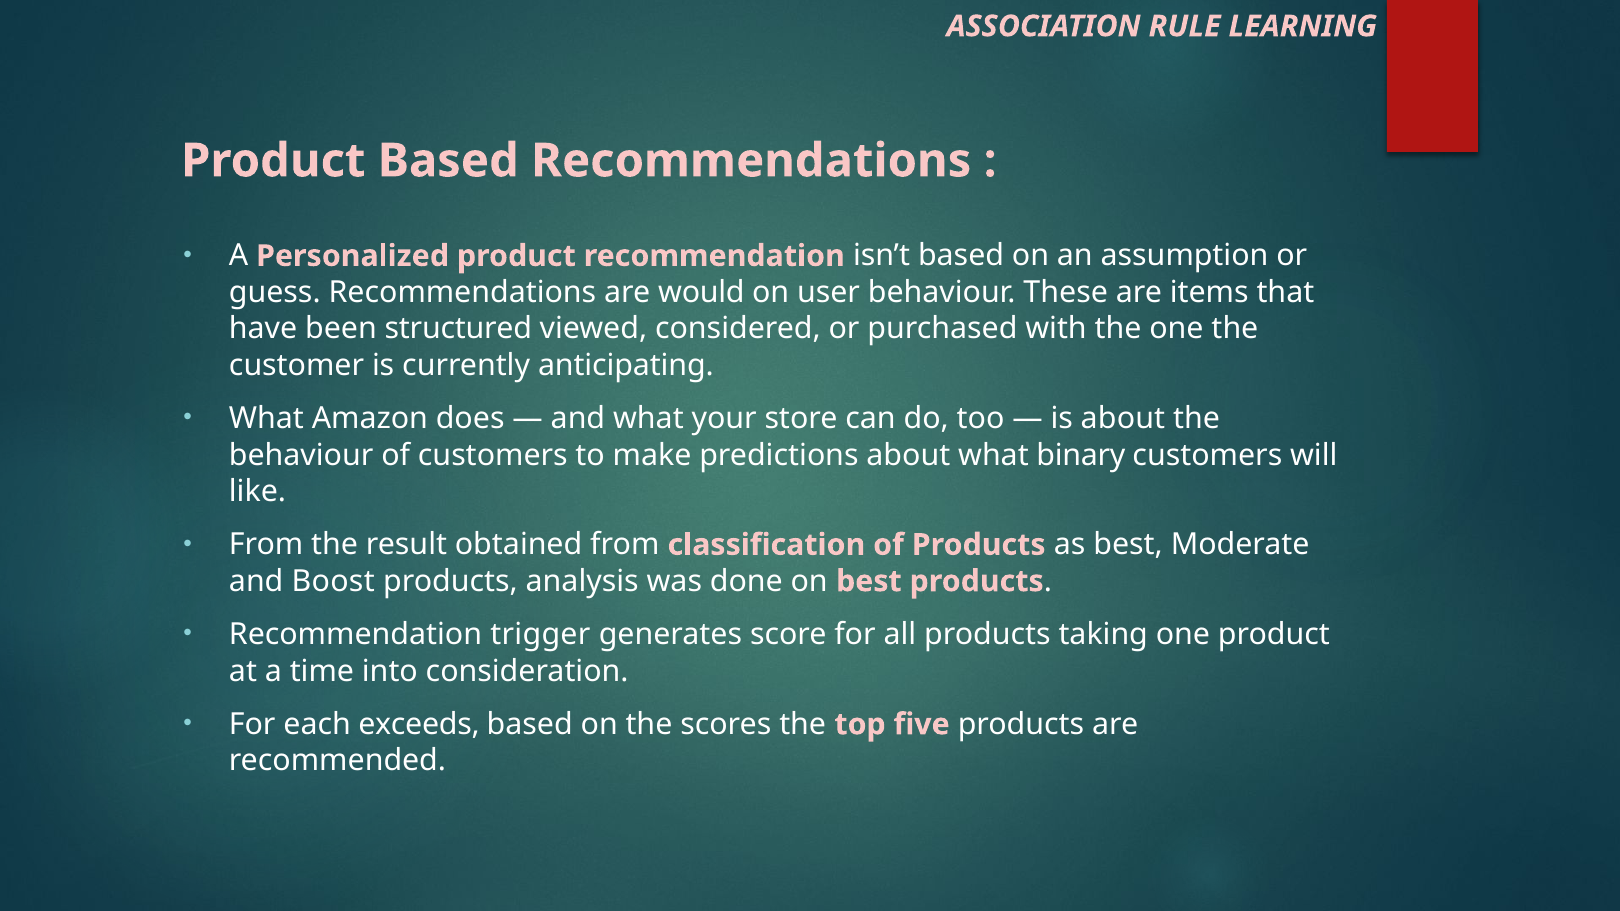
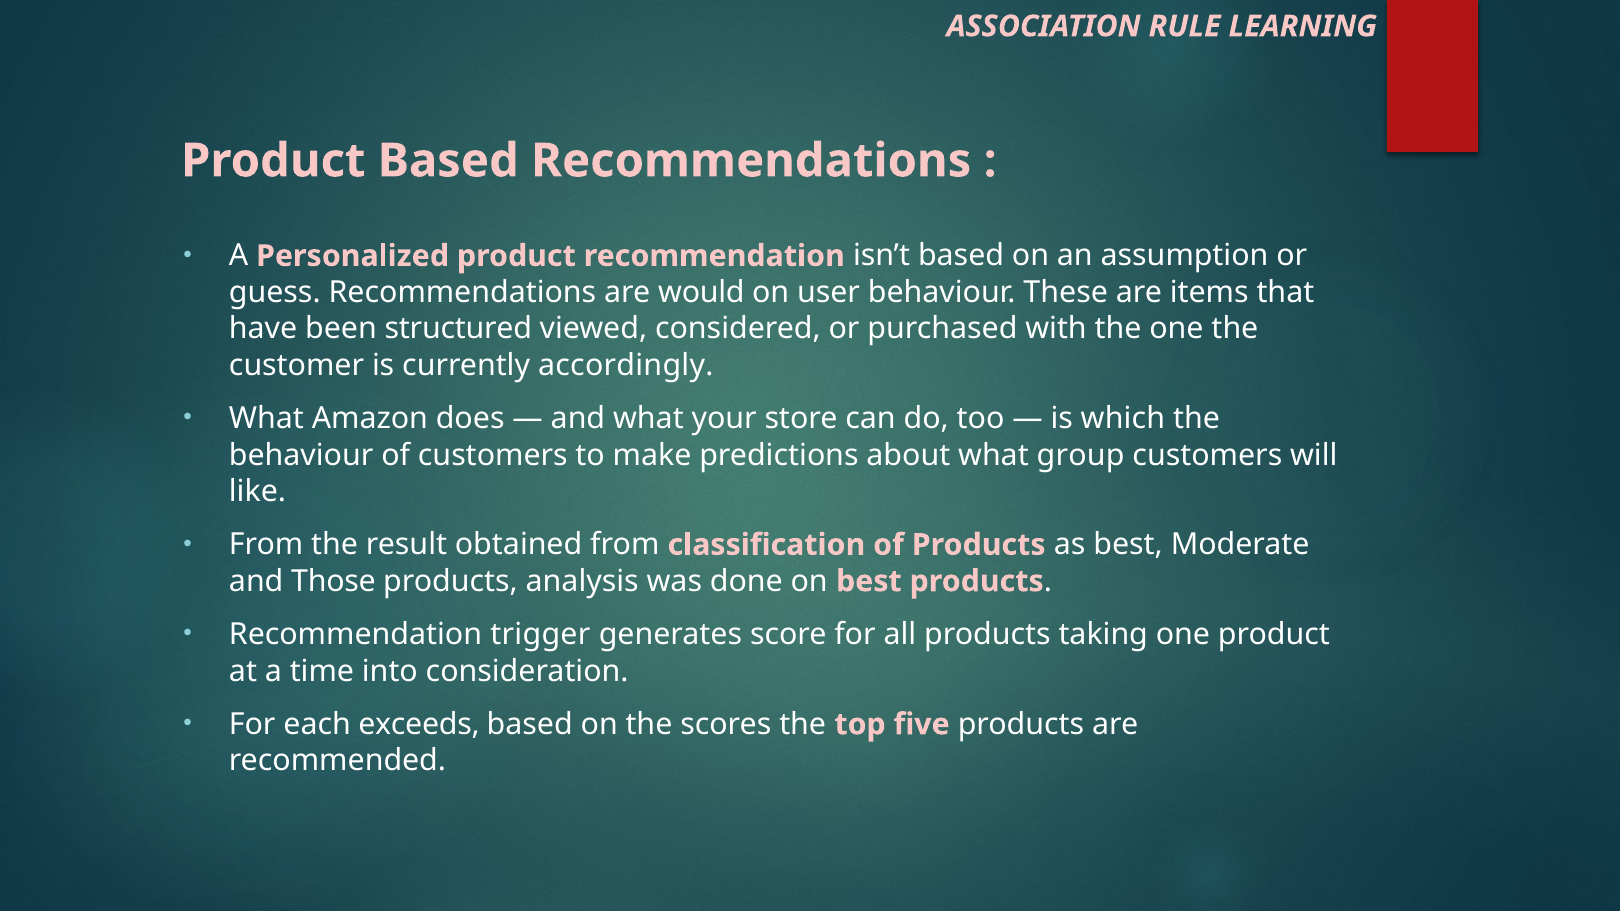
anticipating: anticipating -> accordingly
is about: about -> which
binary: binary -> group
Boost: Boost -> Those
